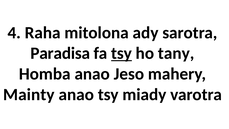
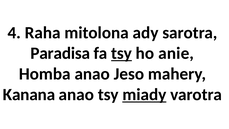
tany: tany -> anie
Mainty: Mainty -> Kanana
miady underline: none -> present
